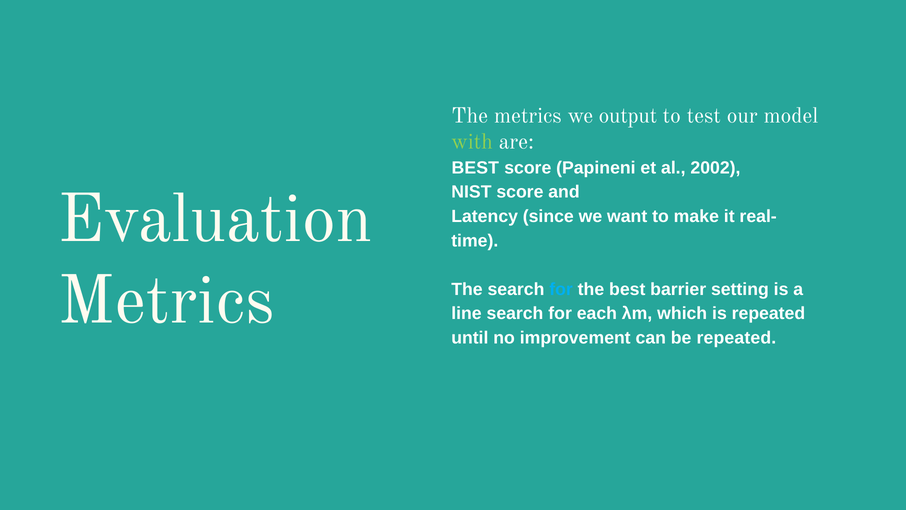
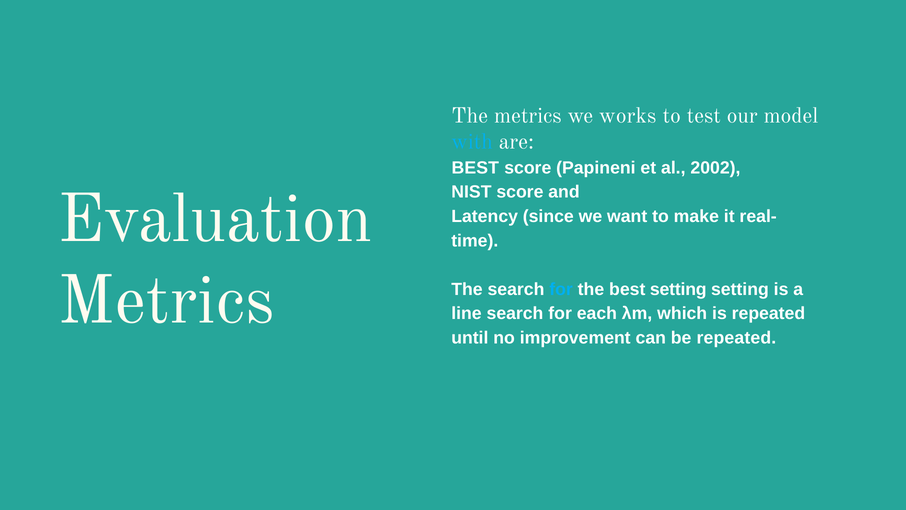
output: output -> works
with colour: light green -> light blue
best barrier: barrier -> setting
